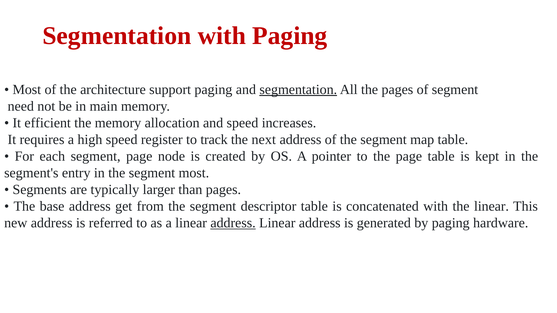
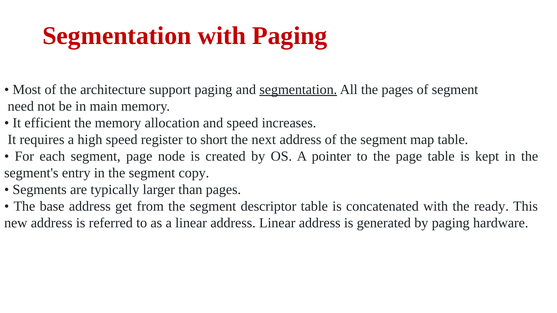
track: track -> short
segment most: most -> copy
the linear: linear -> ready
address at (233, 223) underline: present -> none
